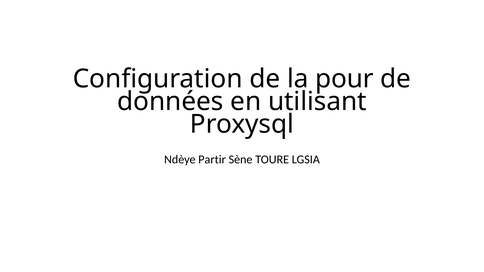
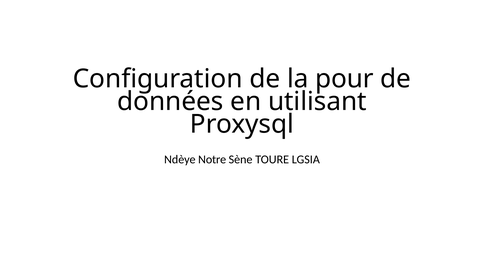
Partir: Partir -> Notre
